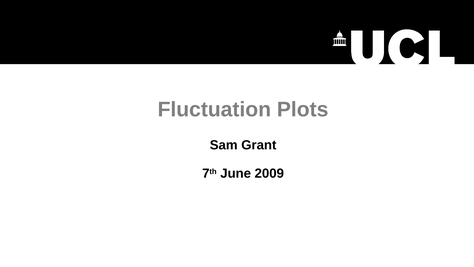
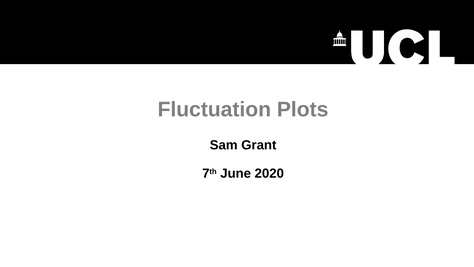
2009: 2009 -> 2020
